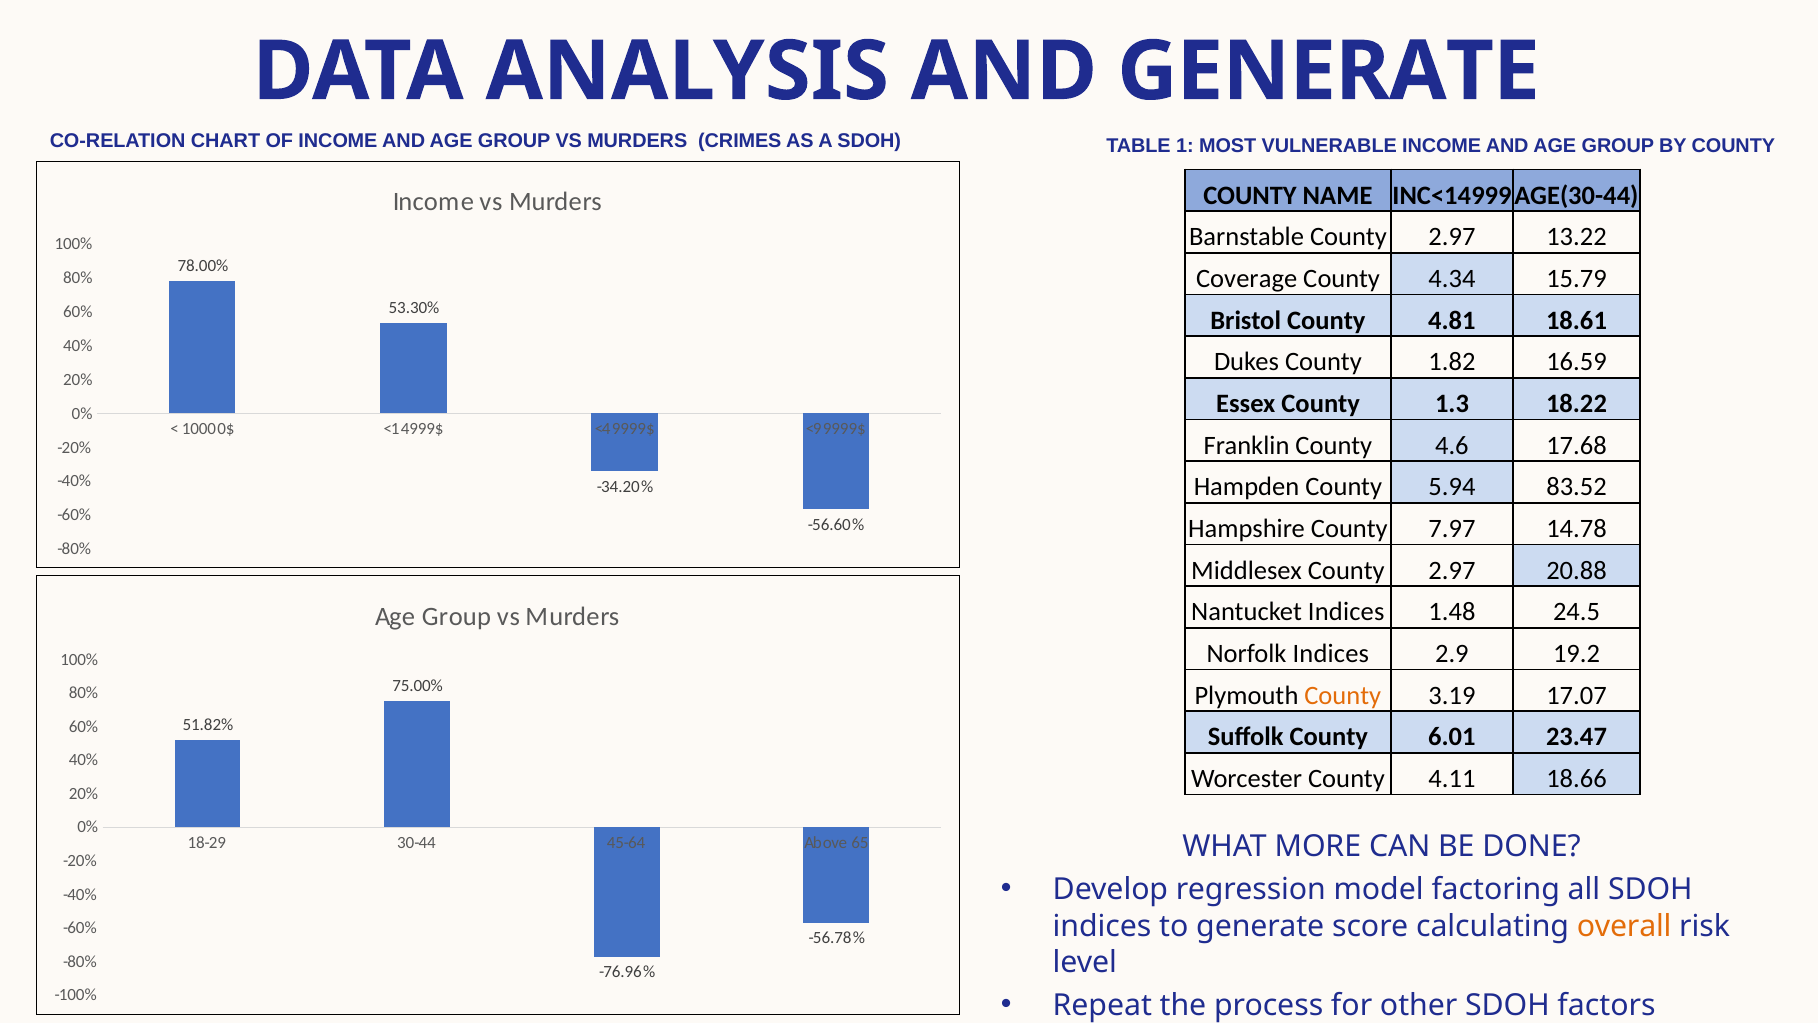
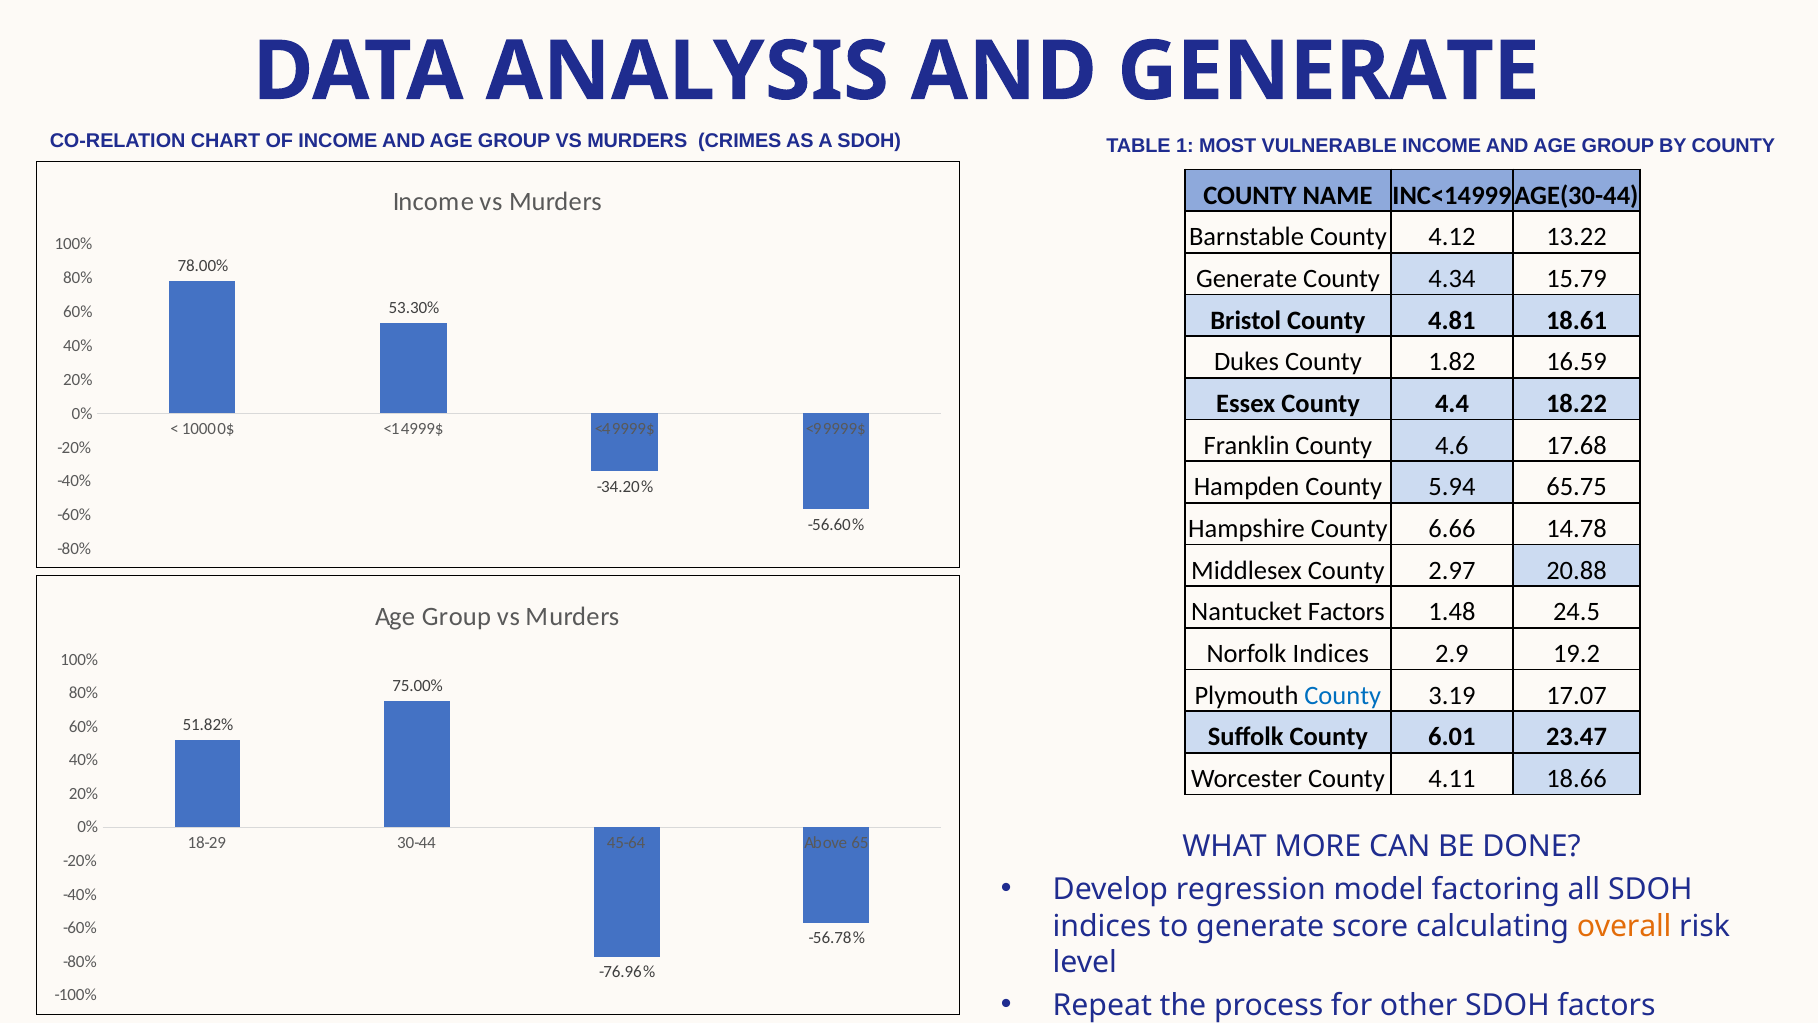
Barnstable County 2.97: 2.97 -> 4.12
Coverage at (1247, 279): Coverage -> Generate
1.3: 1.3 -> 4.4
83.52: 83.52 -> 65.75
7.97: 7.97 -> 6.66
Nantucket Indices: Indices -> Factors
County at (1343, 695) colour: orange -> blue
